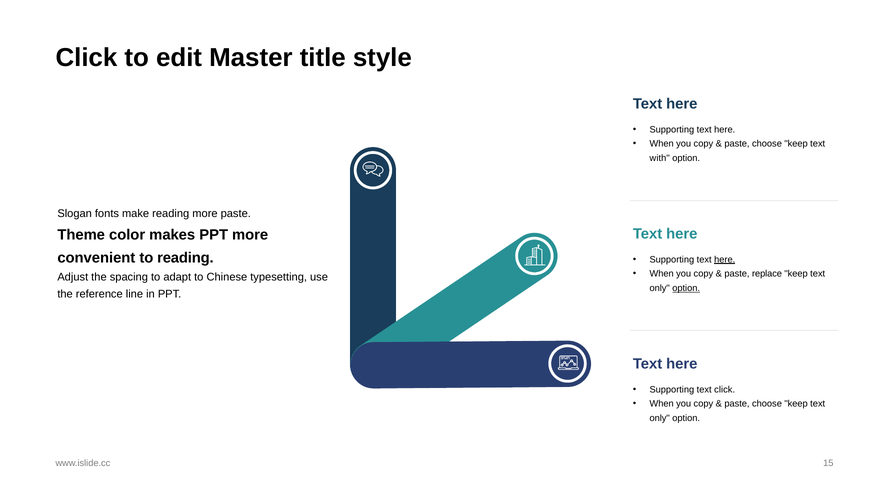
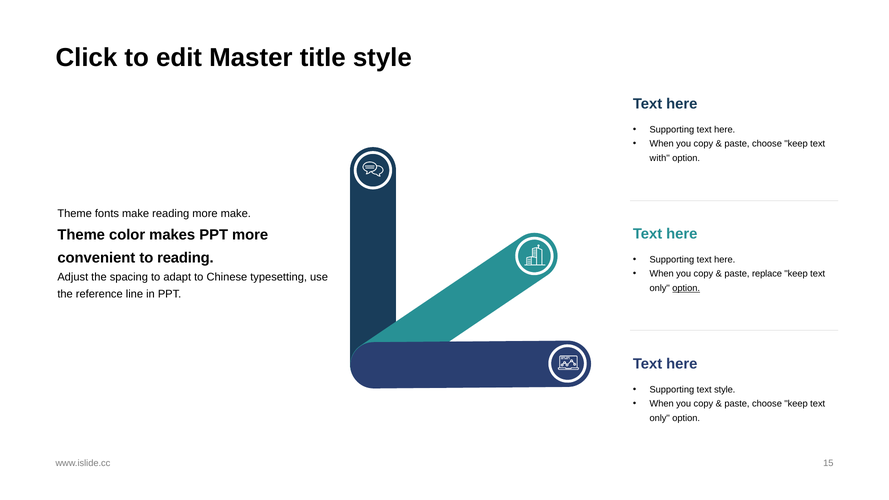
Slogan at (75, 214): Slogan -> Theme
more paste: paste -> make
here at (725, 260) underline: present -> none
text click: click -> style
